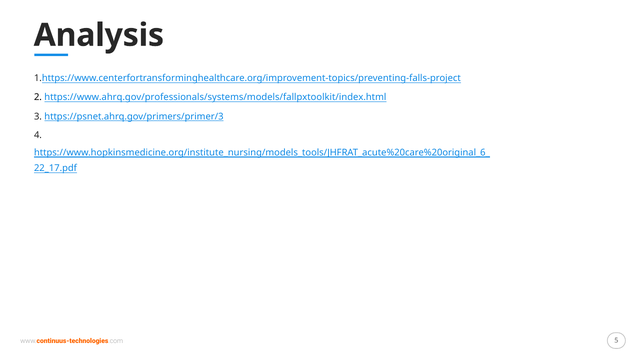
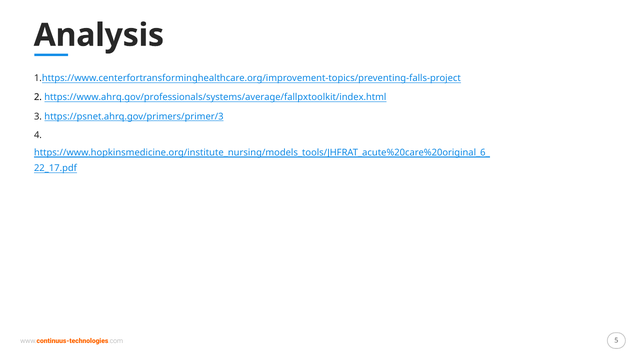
https://www.ahrq.gov/professionals/systems/models/fallpxtoolkit/index.html: https://www.ahrq.gov/professionals/systems/models/fallpxtoolkit/index.html -> https://www.ahrq.gov/professionals/systems/average/fallpxtoolkit/index.html
